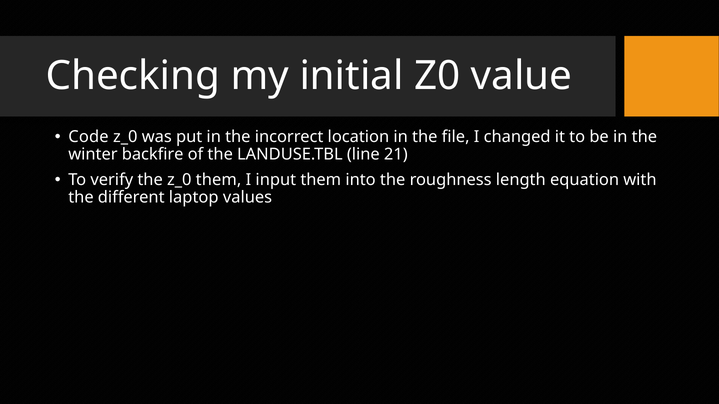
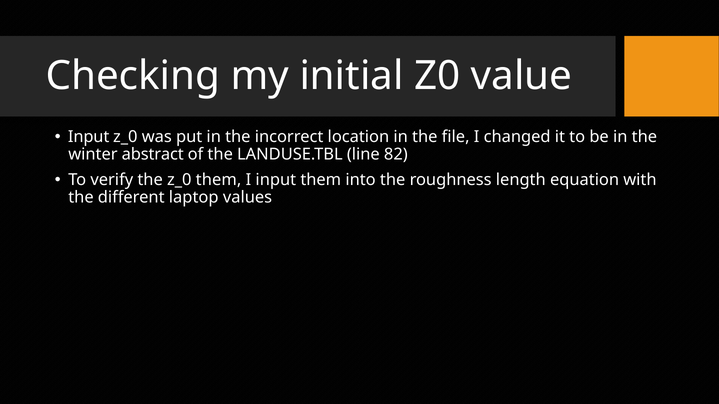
Code at (88, 137): Code -> Input
backfire: backfire -> abstract
21: 21 -> 82
